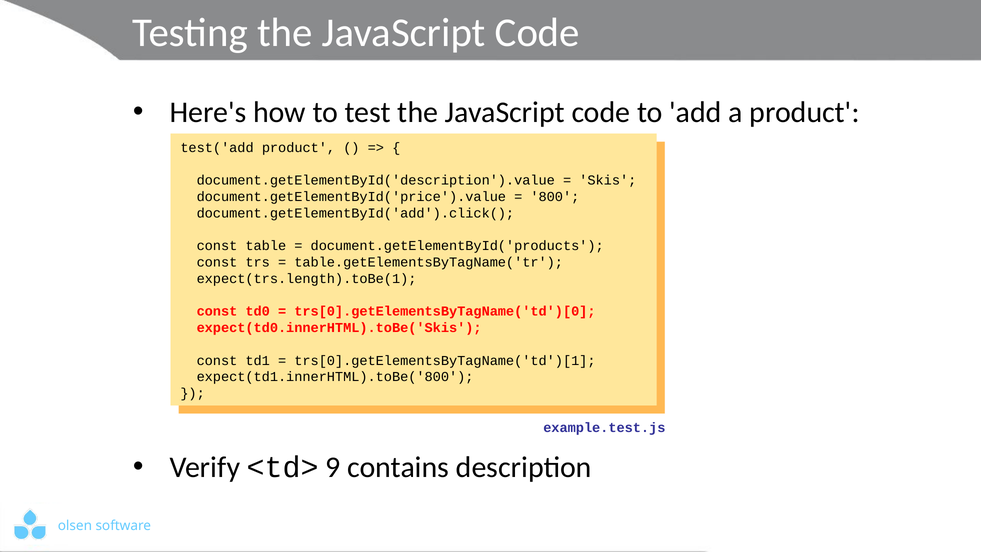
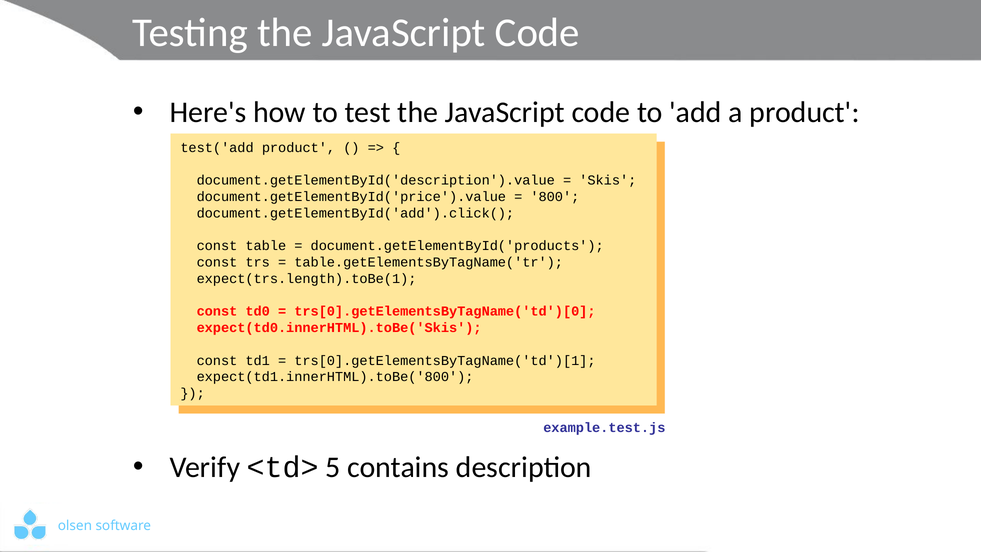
9: 9 -> 5
